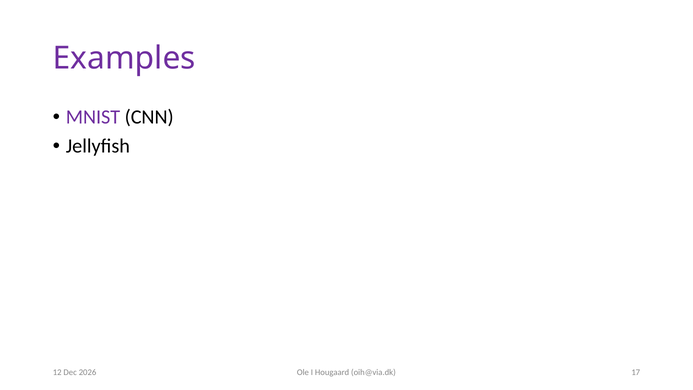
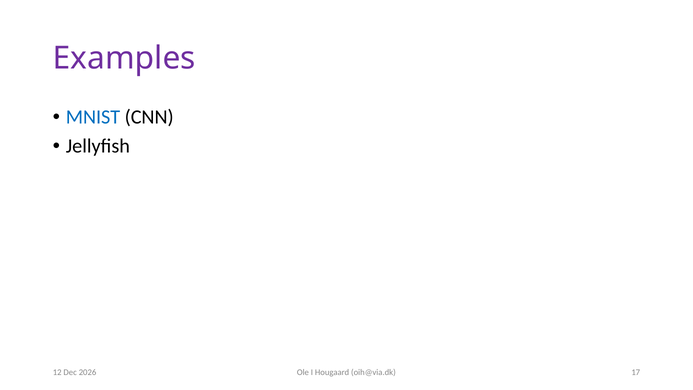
MNIST colour: purple -> blue
